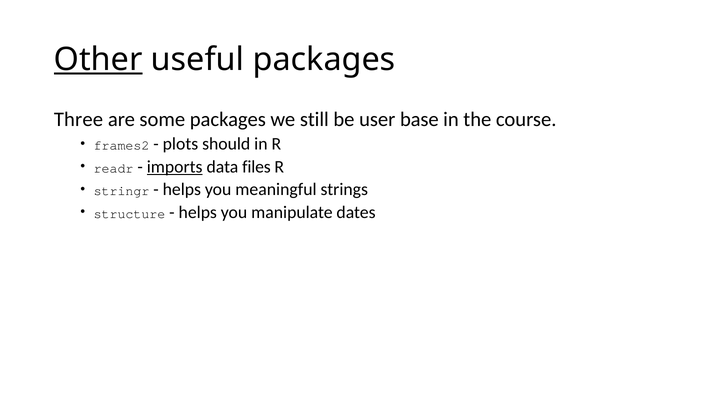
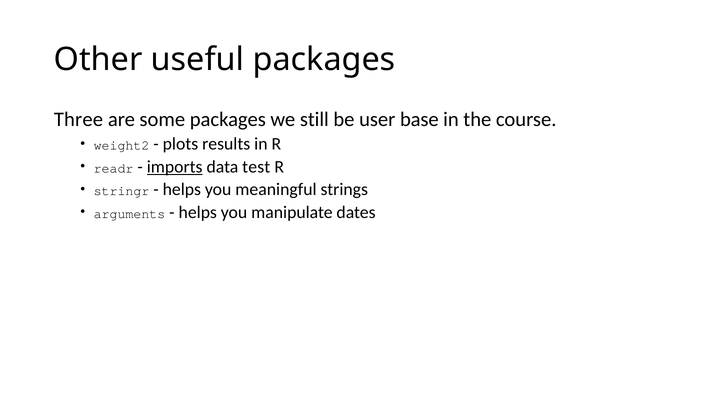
Other underline: present -> none
frames2: frames2 -> weight2
should: should -> results
files: files -> test
structure: structure -> arguments
